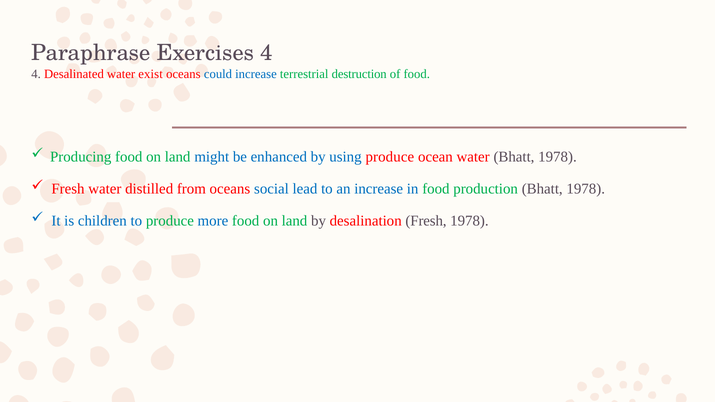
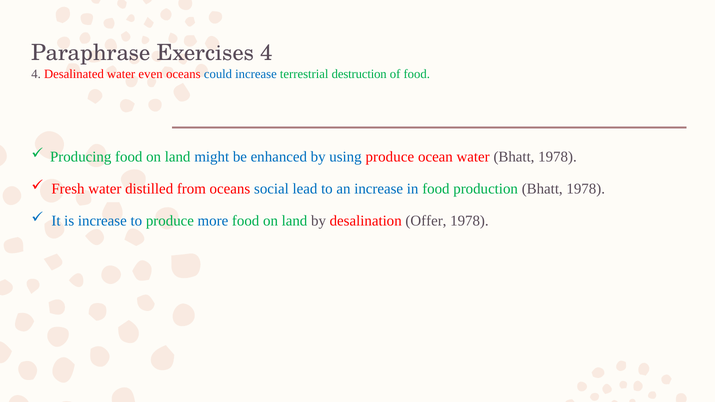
exist: exist -> even
is children: children -> increase
desalination Fresh: Fresh -> Offer
